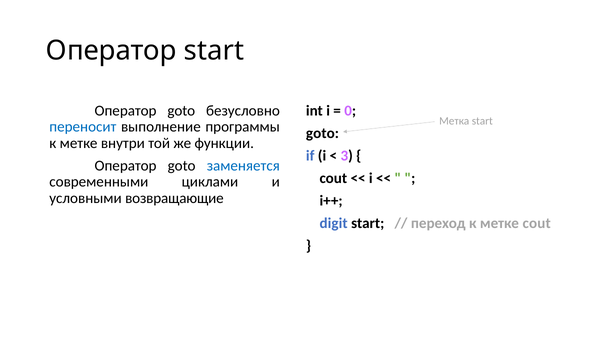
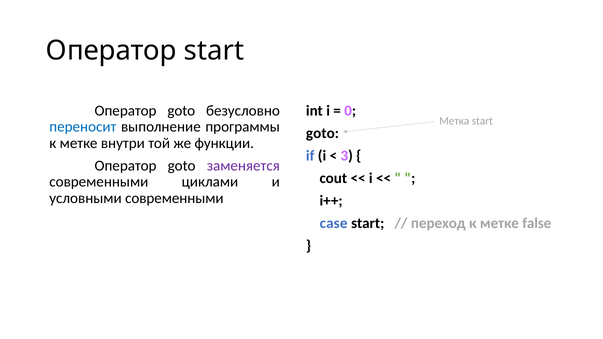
заменяется colour: blue -> purple
условными возвращающие: возвращающие -> современными
digit: digit -> case
метке cout: cout -> false
